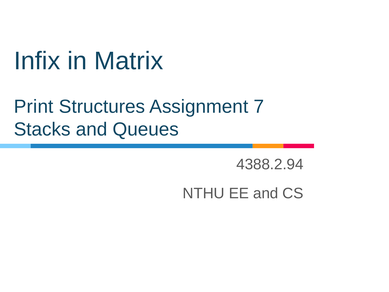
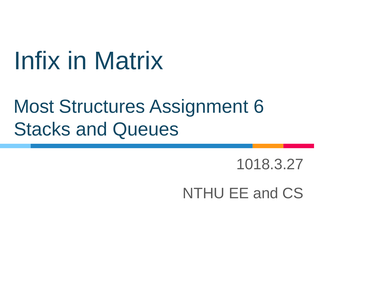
Print: Print -> Most
7: 7 -> 6
4388.2.94: 4388.2.94 -> 1018.3.27
